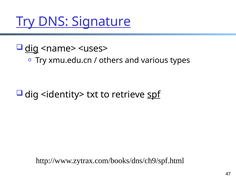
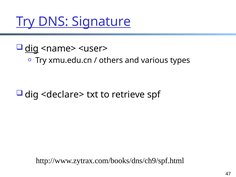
<uses>: <uses> -> <user>
<identity>: <identity> -> <declare>
spf underline: present -> none
